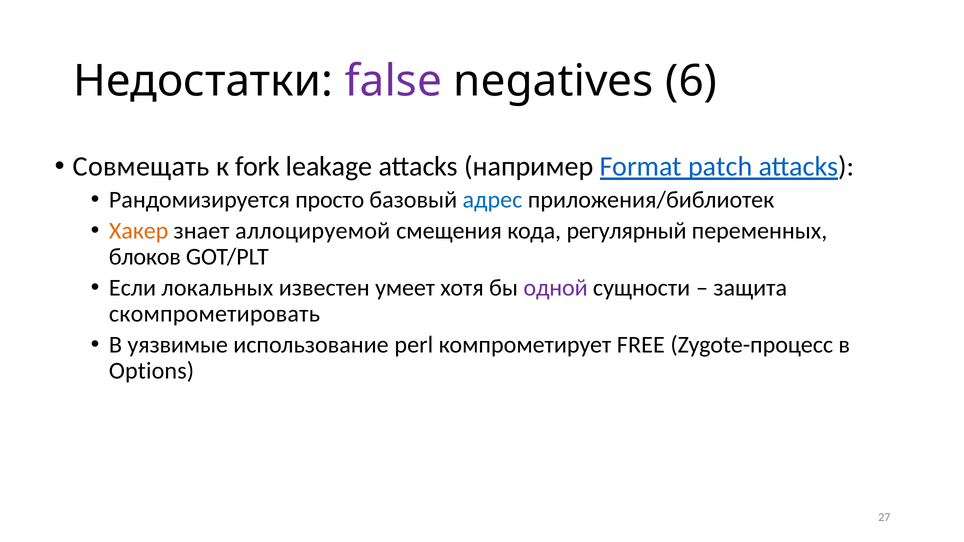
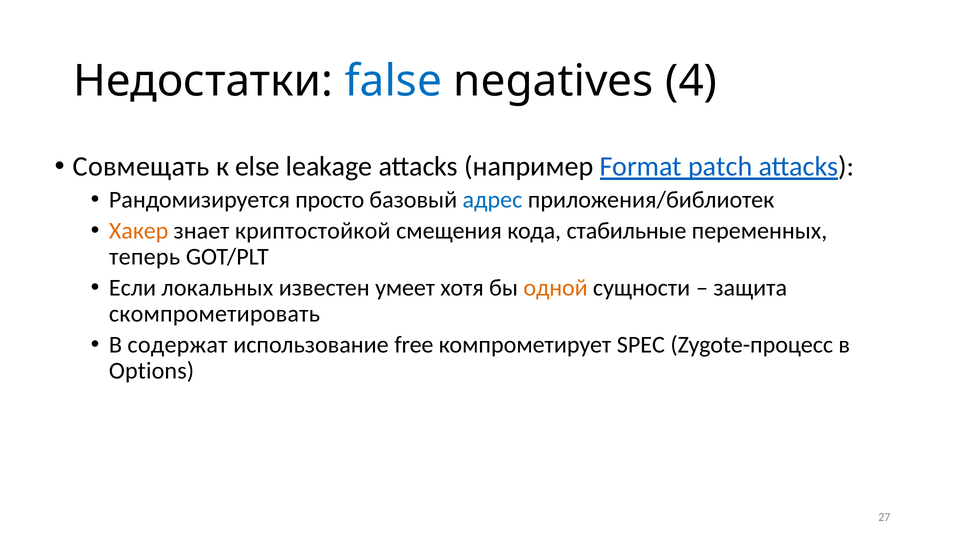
false colour: purple -> blue
6: 6 -> 4
fork: fork -> else
аллоцируемой: аллоцируемой -> криптостойкой
регулярный: регулярный -> стабильные
блоков: блоков -> теперь
одной colour: purple -> orange
уязвимые: уязвимые -> содержат
perl: perl -> free
FREE: FREE -> SPEC
